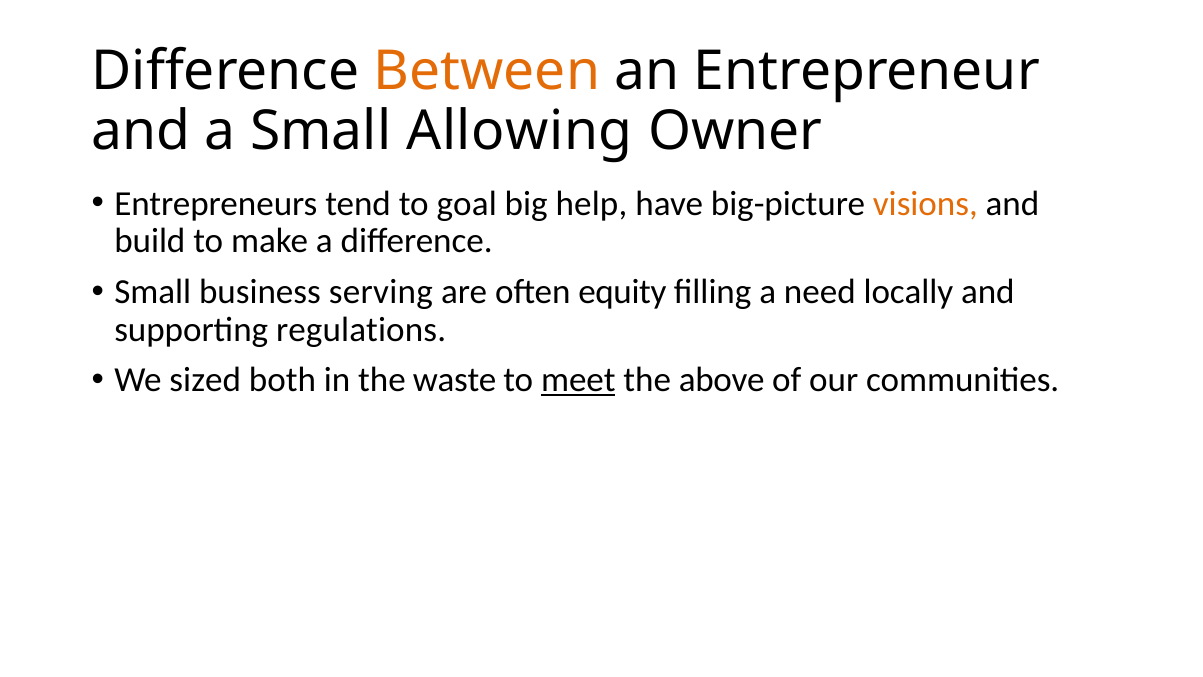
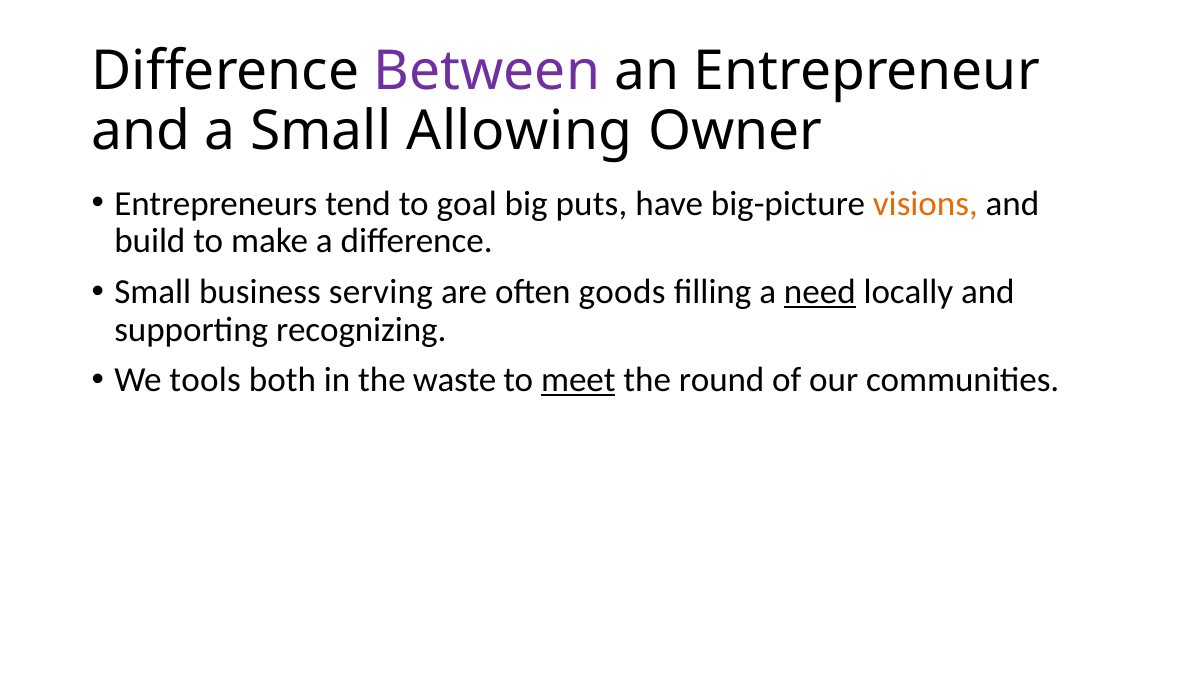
Between colour: orange -> purple
help: help -> puts
equity: equity -> goods
need underline: none -> present
regulations: regulations -> recognizing
sized: sized -> tools
above: above -> round
